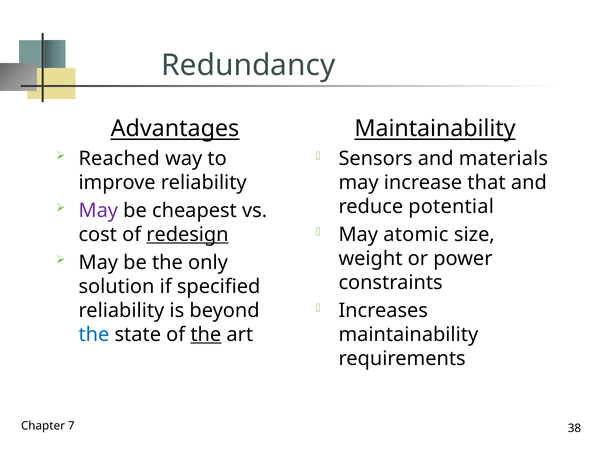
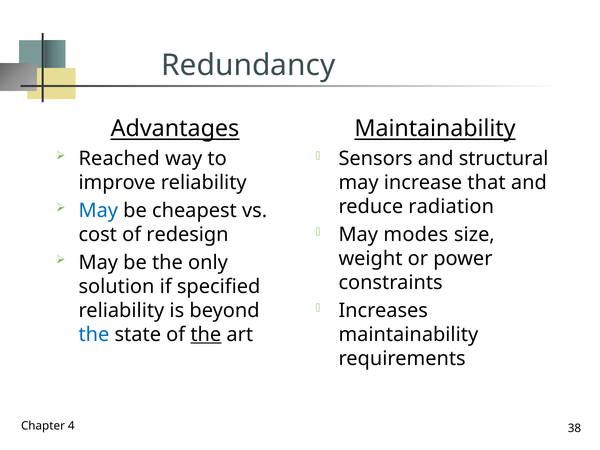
materials: materials -> structural
potential: potential -> radiation
May at (98, 210) colour: purple -> blue
atomic: atomic -> modes
redesign underline: present -> none
7: 7 -> 4
